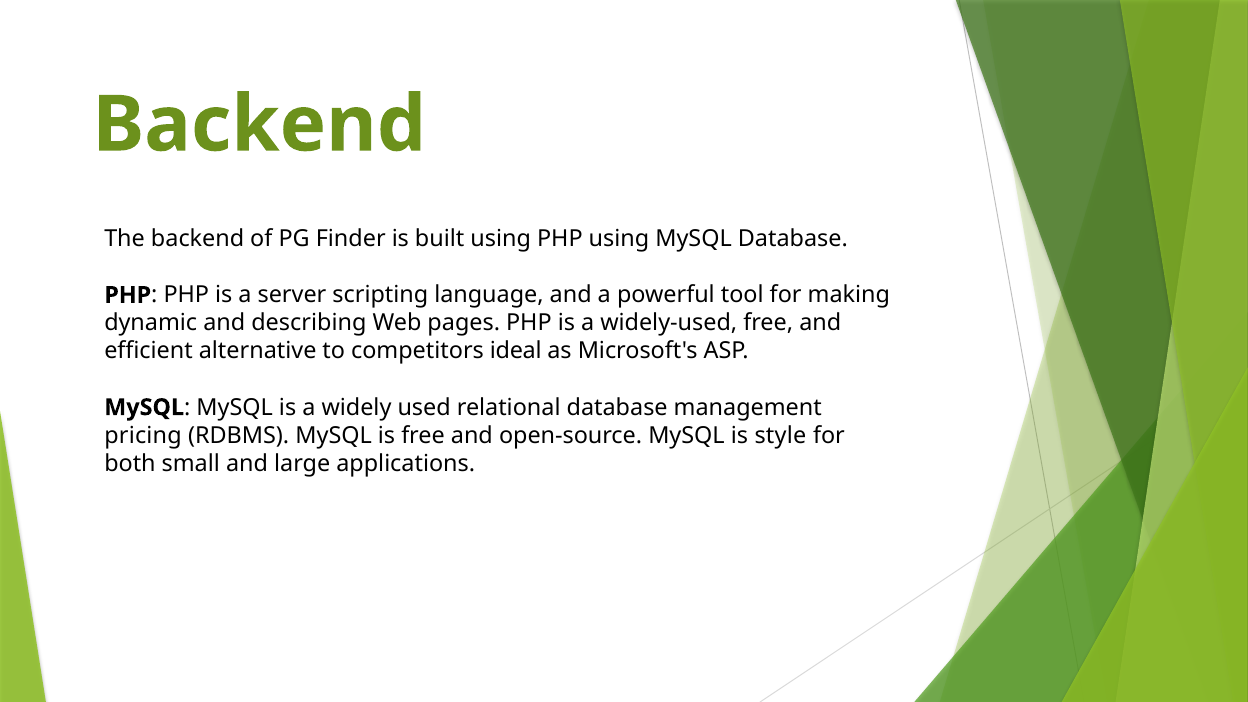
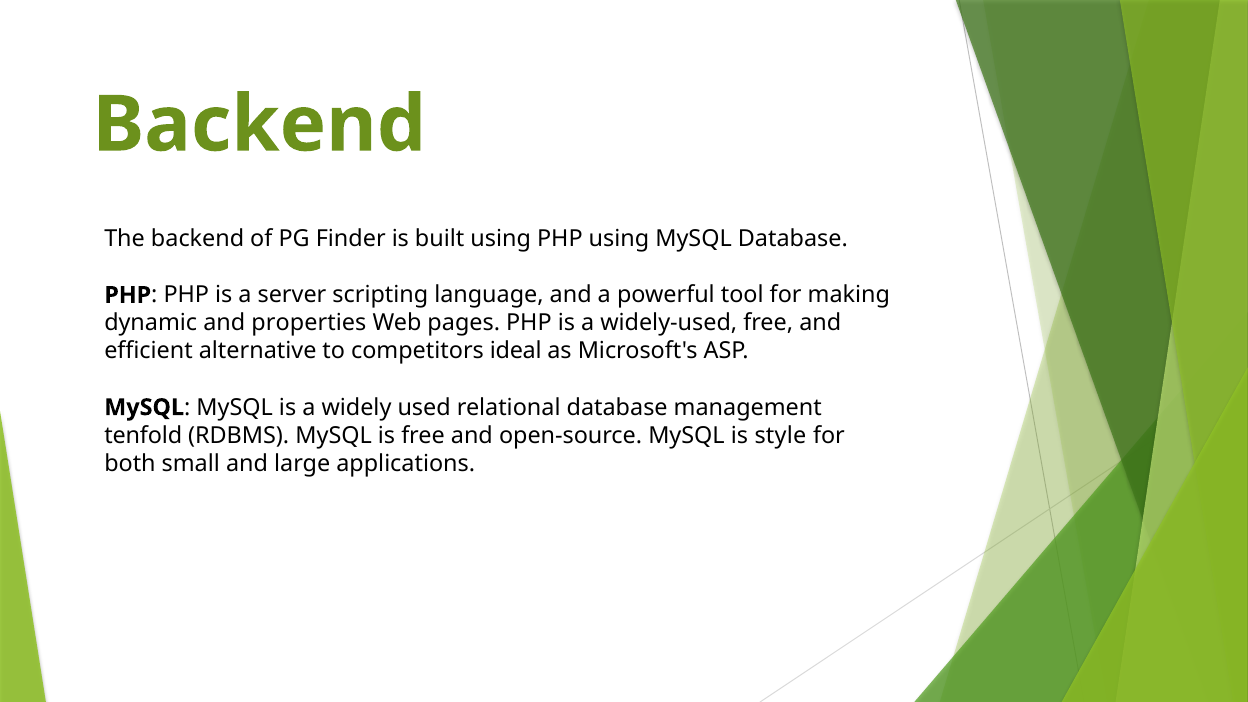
describing: describing -> properties
pricing: pricing -> tenfold
